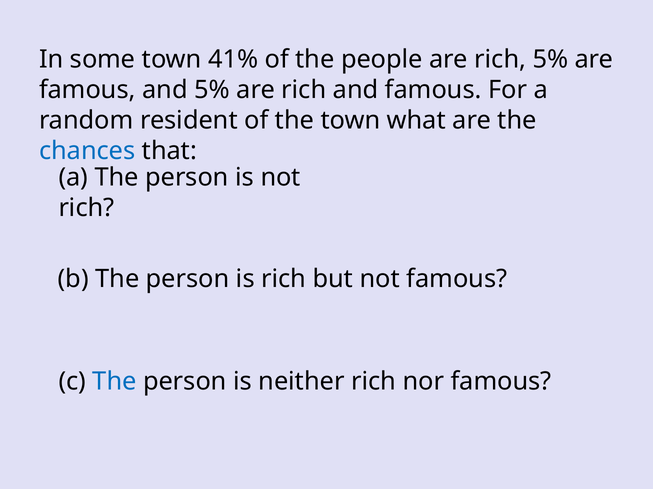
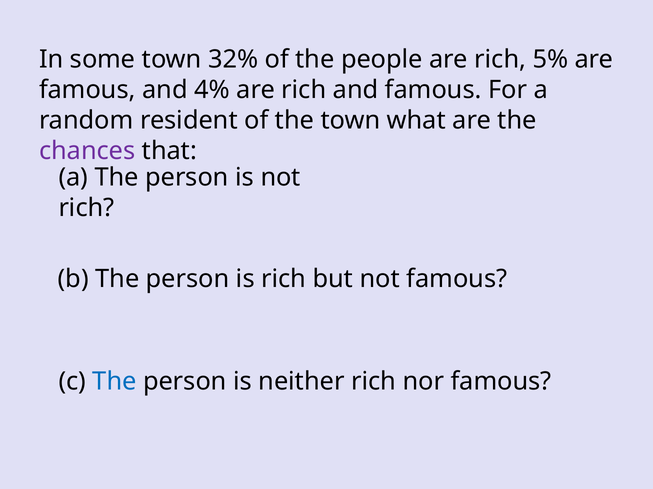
41%: 41% -> 32%
and 5%: 5% -> 4%
chances colour: blue -> purple
